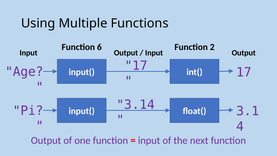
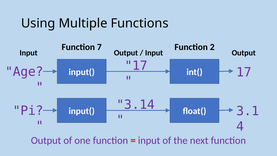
6: 6 -> 7
